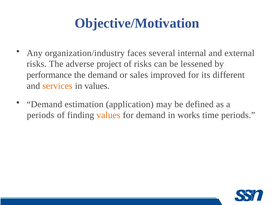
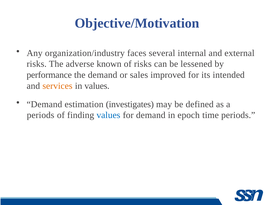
project: project -> known
different: different -> intended
application: application -> investigates
values at (108, 115) colour: orange -> blue
works: works -> epoch
